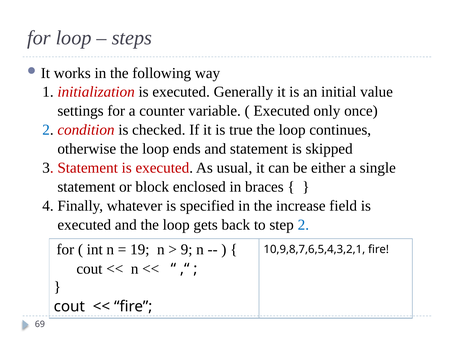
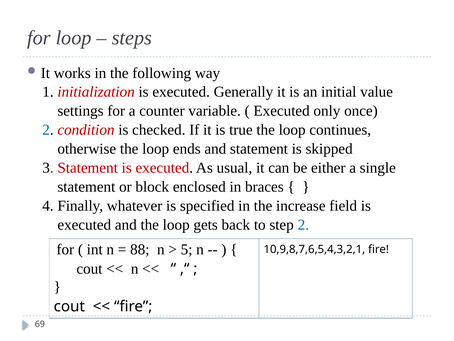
19: 19 -> 88
9: 9 -> 5
